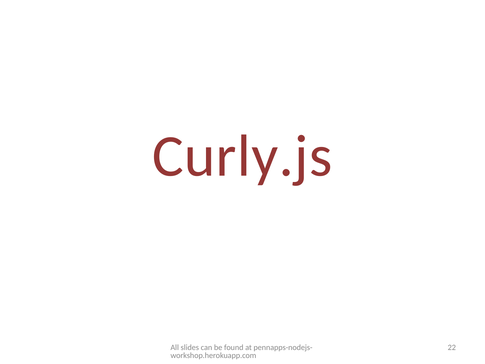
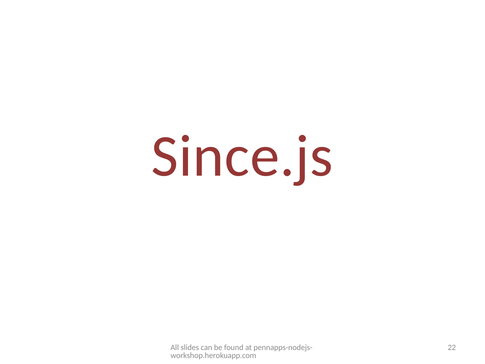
Curly.js: Curly.js -> Since.js
